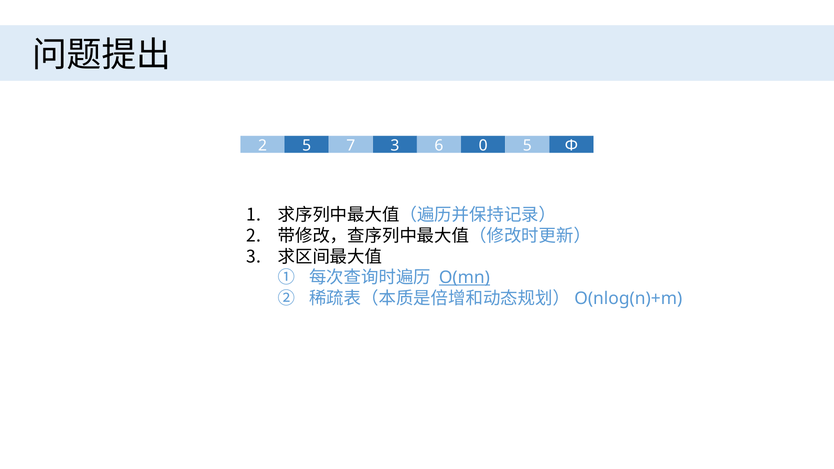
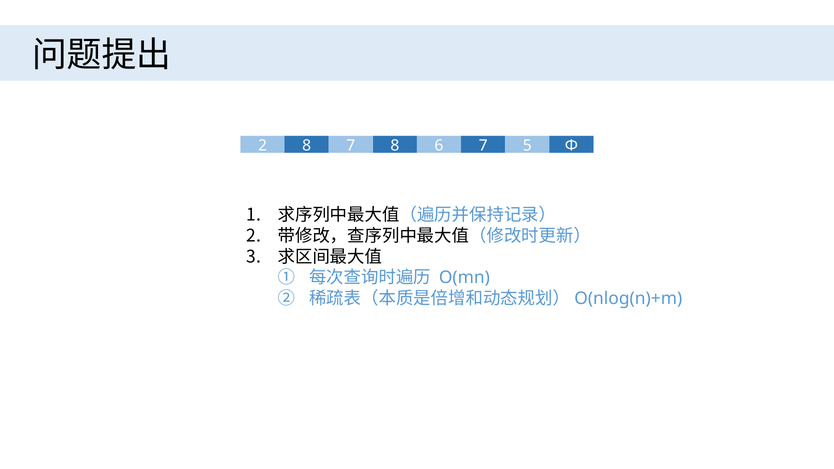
2 5: 5 -> 8
7 3: 3 -> 8
6 0: 0 -> 7
O(mn underline: present -> none
